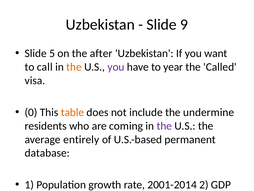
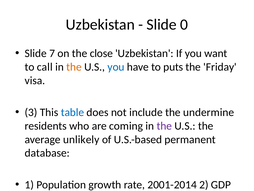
9: 9 -> 0
5: 5 -> 7
after: after -> close
you at (116, 67) colour: purple -> blue
year: year -> puts
Called: Called -> Friday
0: 0 -> 3
table at (72, 112) colour: orange -> blue
entirely: entirely -> unlikely
